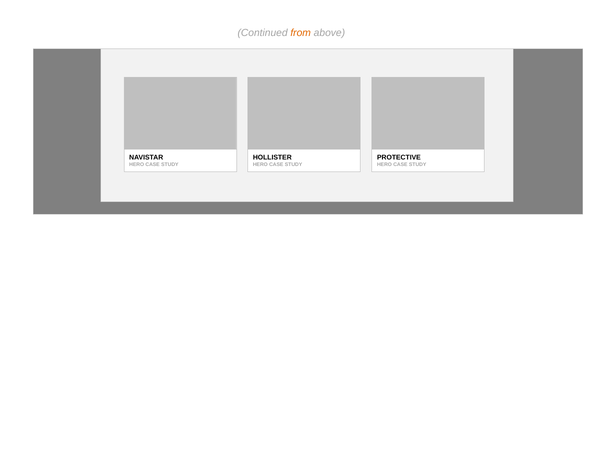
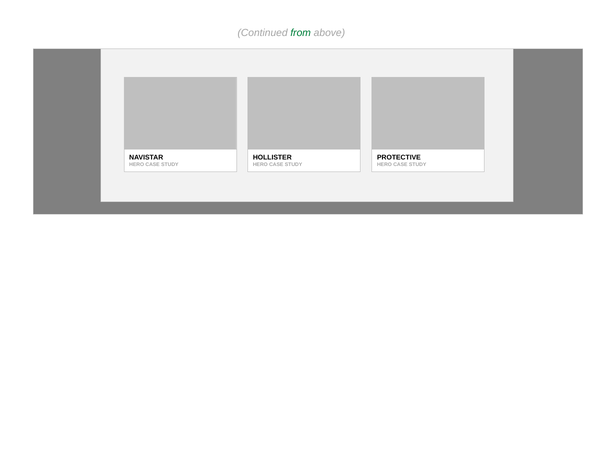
from colour: orange -> green
